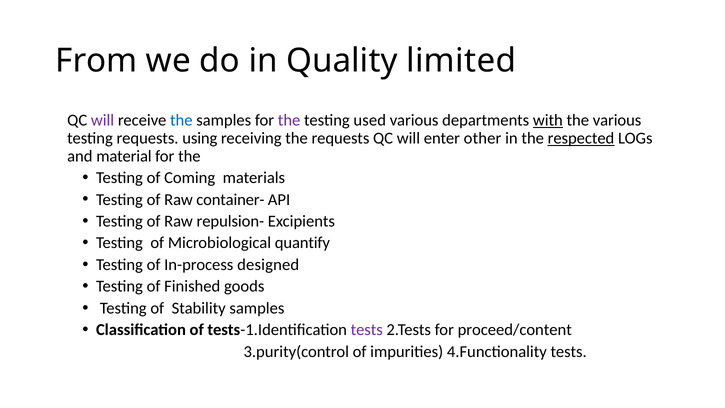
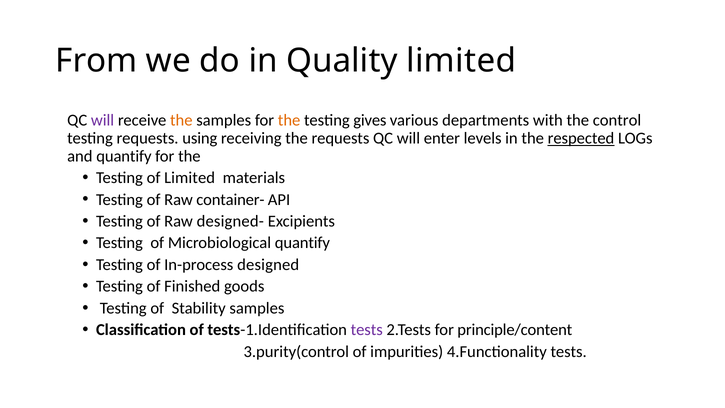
the at (181, 120) colour: blue -> orange
the at (289, 120) colour: purple -> orange
used: used -> gives
with underline: present -> none
the various: various -> control
other: other -> levels
and material: material -> quantify
of Coming: Coming -> Limited
repulsion-: repulsion- -> designed-
proceed/content: proceed/content -> principle/content
